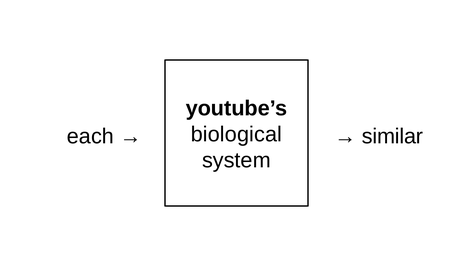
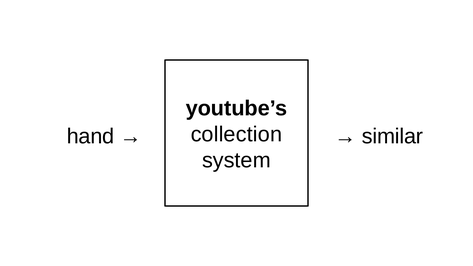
biological: biological -> collection
each: each -> hand
